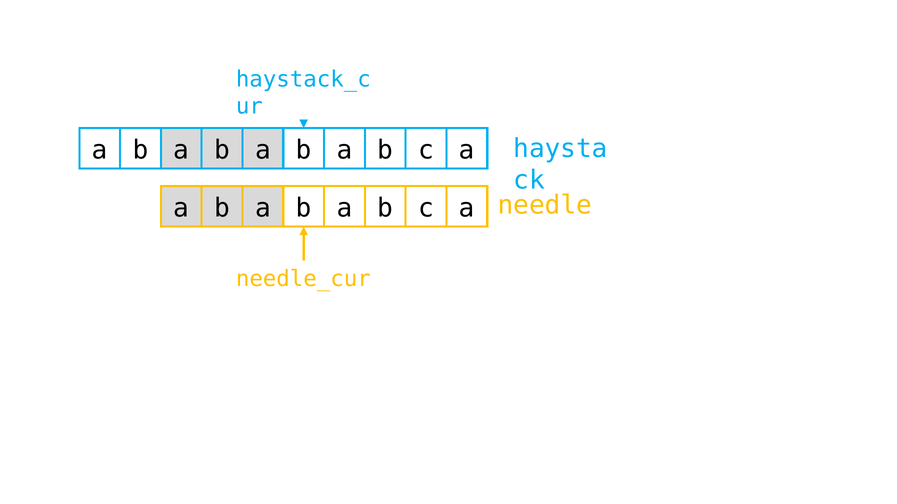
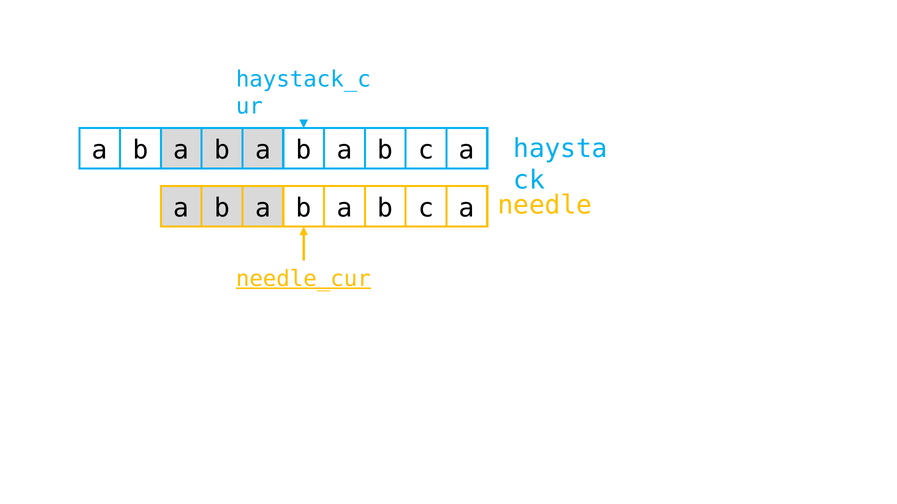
needle_cur underline: none -> present
